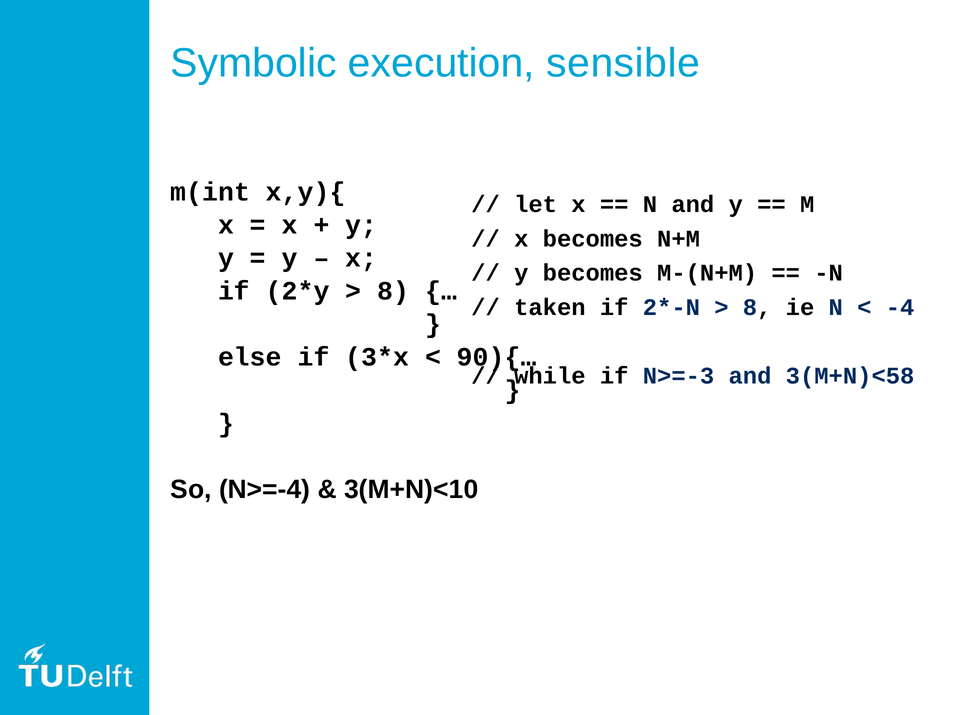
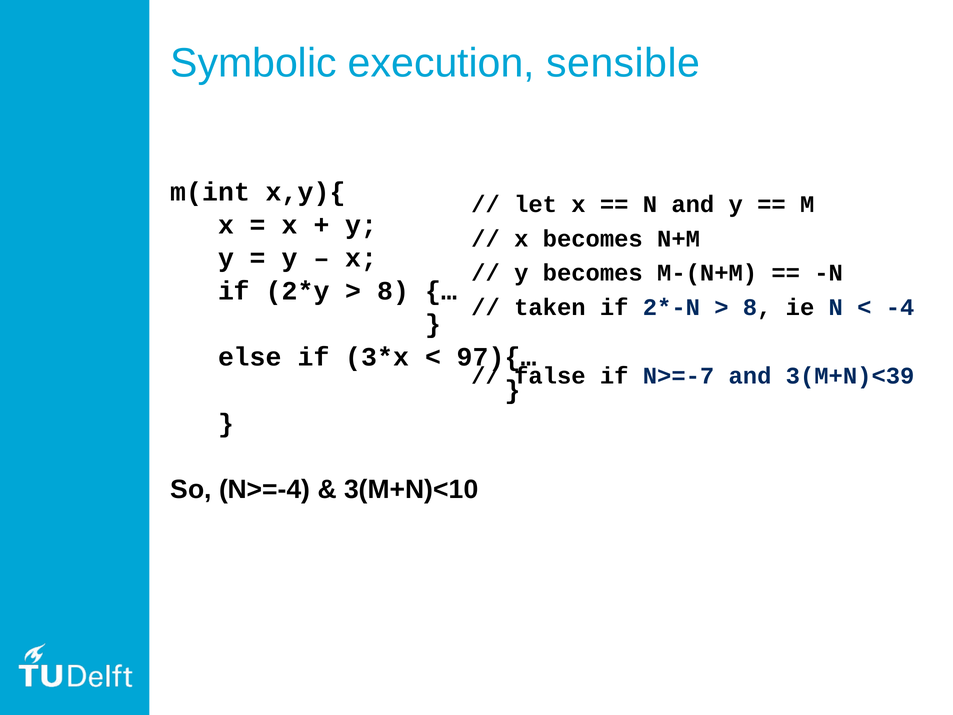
90){…: 90){… -> 97){…
while: while -> false
N>=-3: N>=-3 -> N>=-7
3(M+N)<58: 3(M+N)<58 -> 3(M+N)<39
